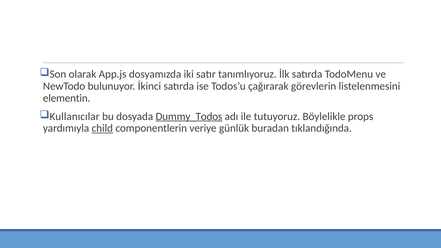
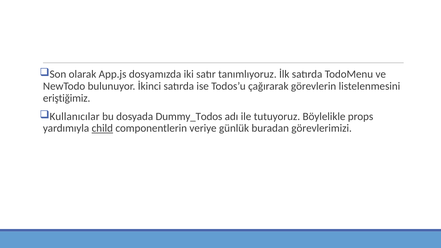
elementin: elementin -> eriştiğimiz
Dummy_Todos underline: present -> none
tıklandığında: tıklandığında -> görevlerimizi
